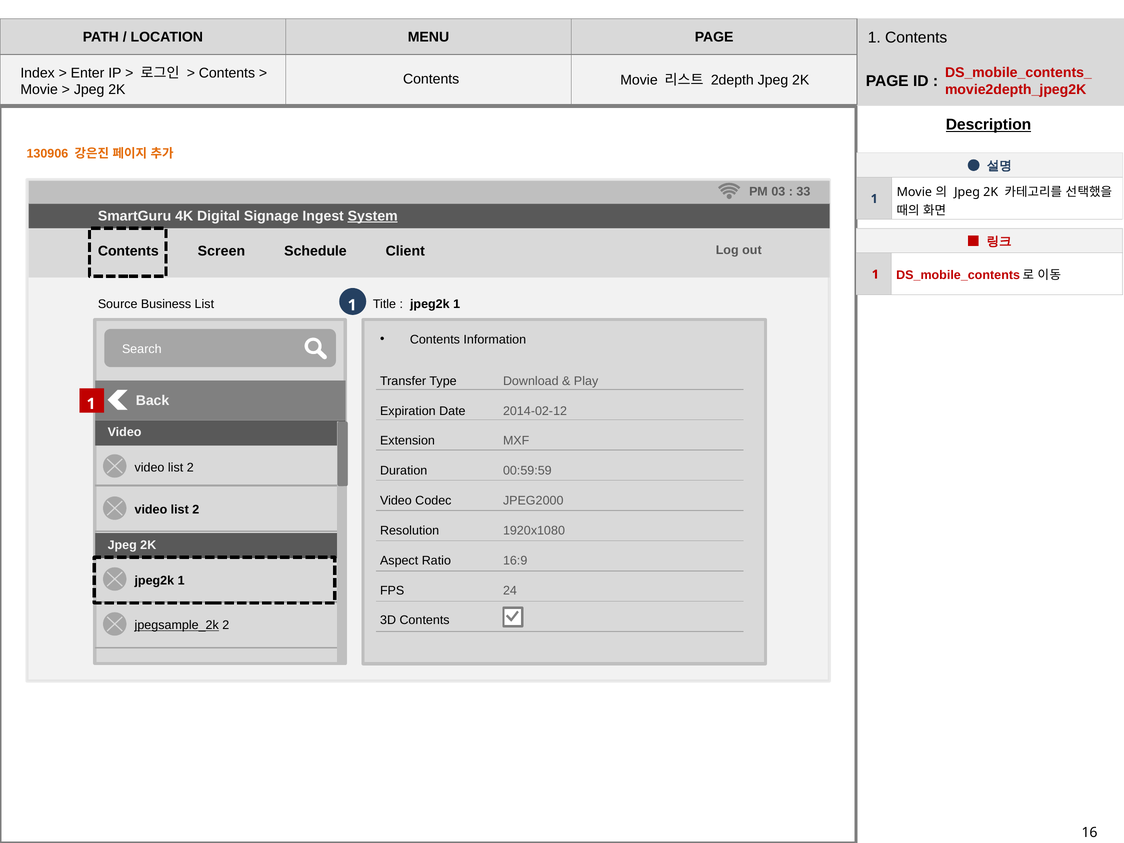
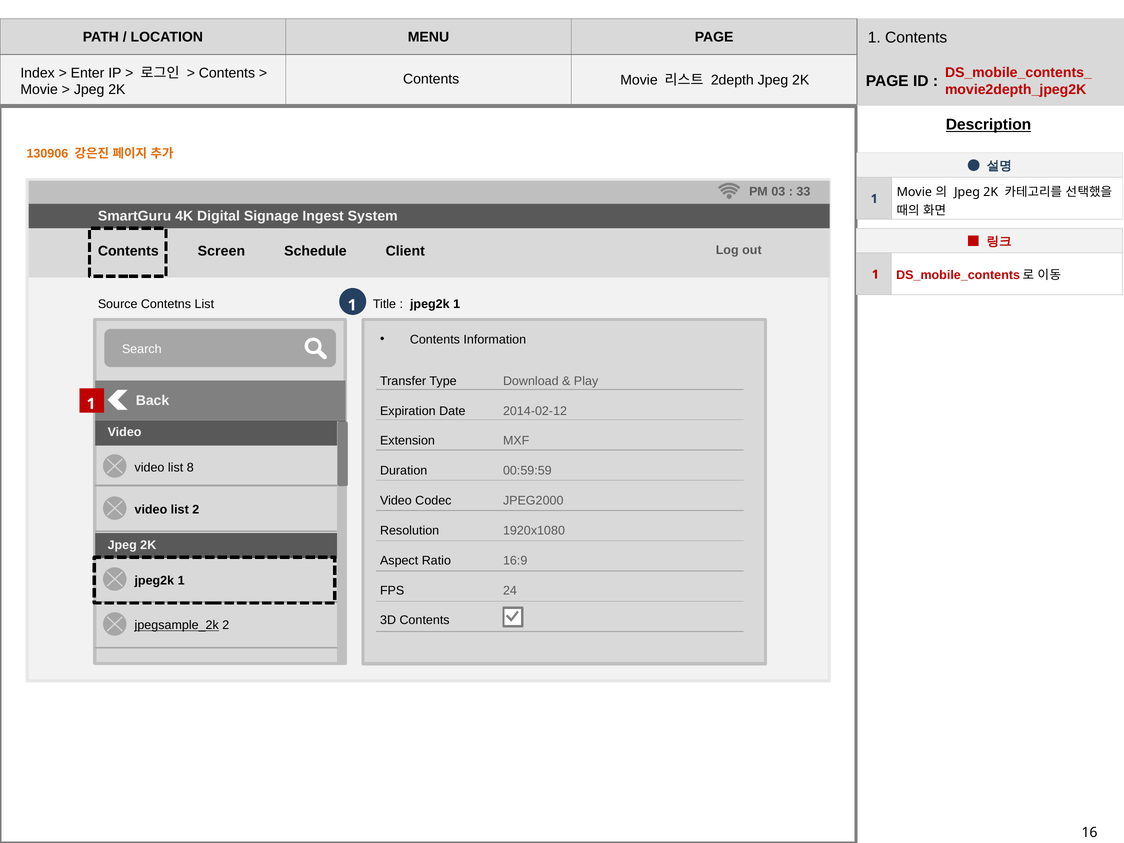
System underline: present -> none
Business: Business -> Contetns
2 at (190, 468): 2 -> 8
